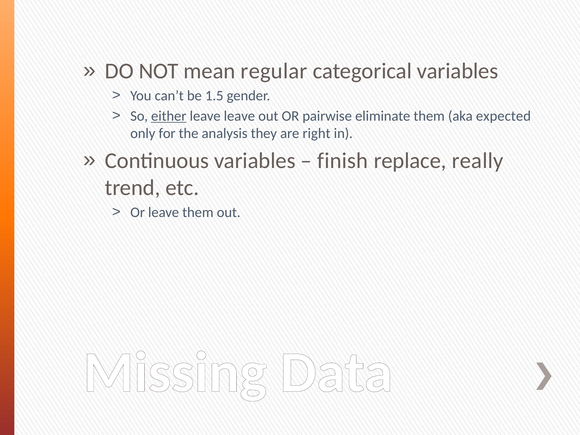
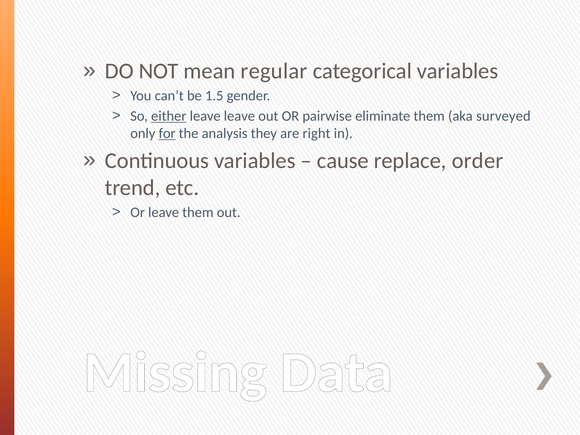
expected: expected -> surveyed
for underline: none -> present
finish: finish -> cause
really: really -> order
